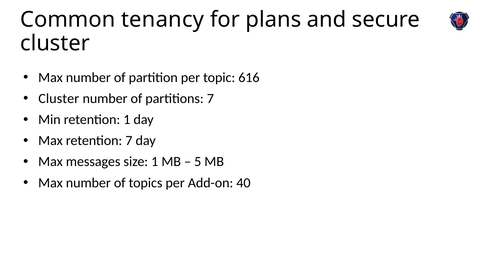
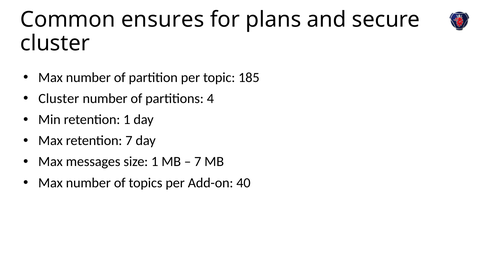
tenancy: tenancy -> ensures
616: 616 -> 185
partitions 7: 7 -> 4
5 at (198, 162): 5 -> 7
